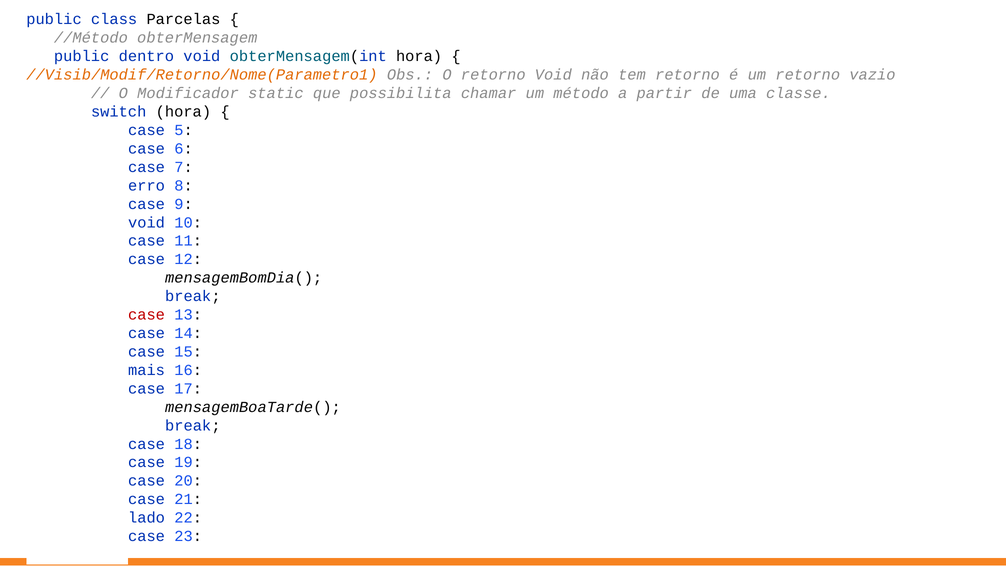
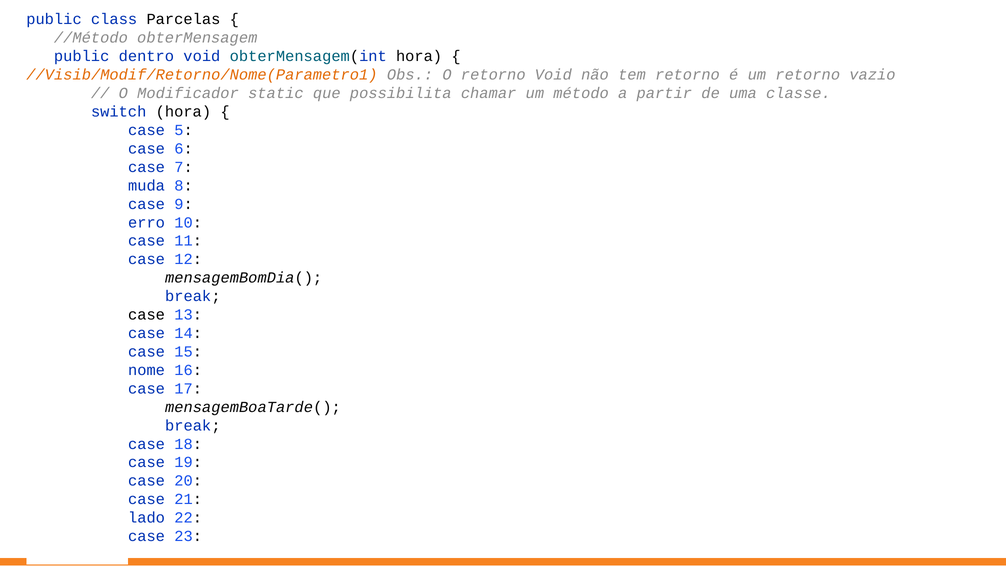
erro: erro -> muda
void at (147, 222): void -> erro
case at (147, 315) colour: red -> black
mais: mais -> nome
